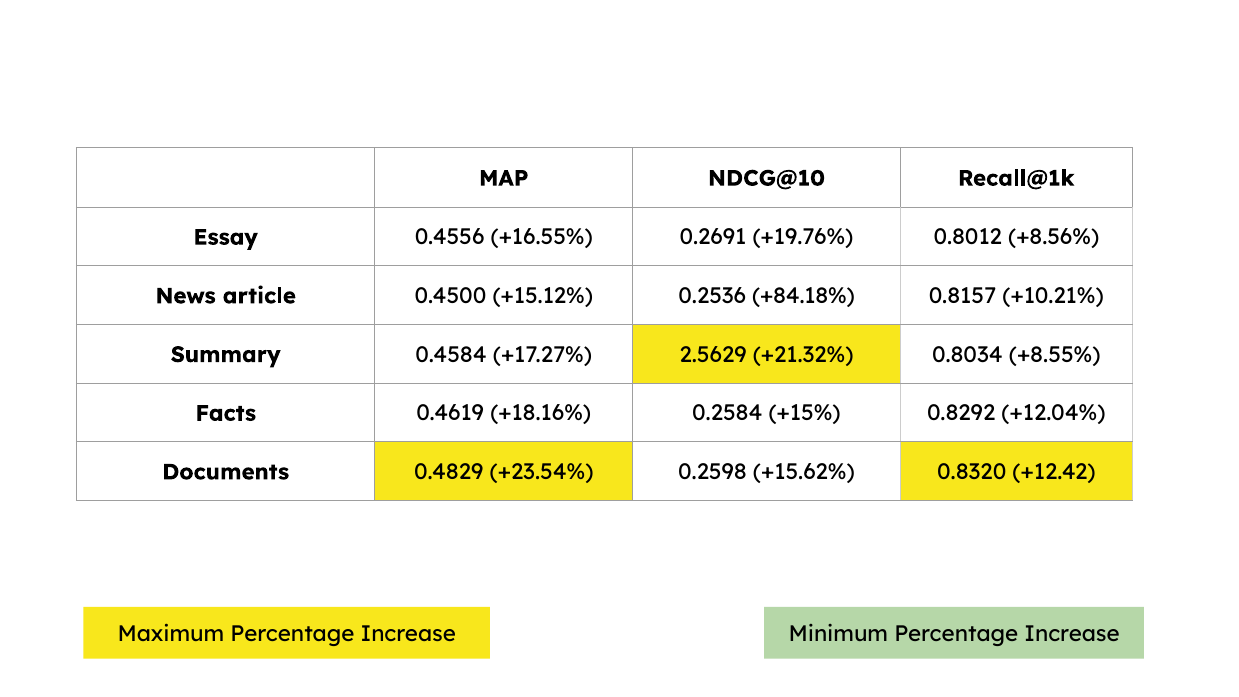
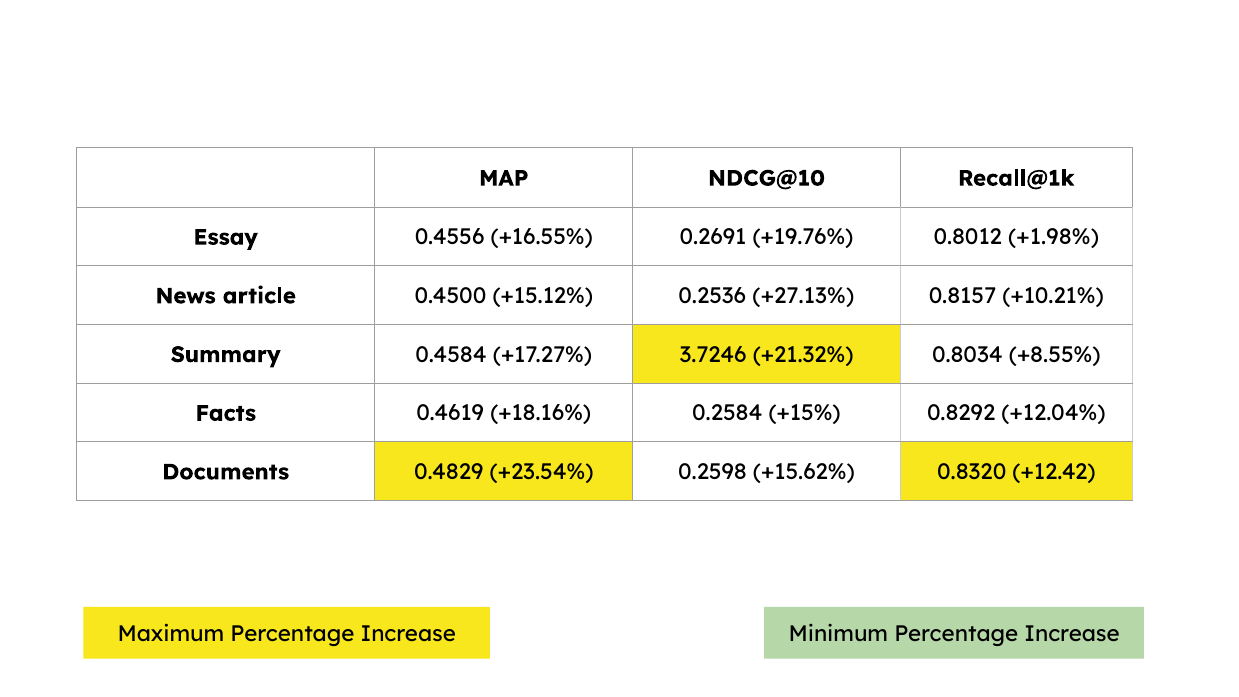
+8.56%: +8.56% -> +1.98%
+84.18%: +84.18% -> +27.13%
2.5629: 2.5629 -> 3.7246
